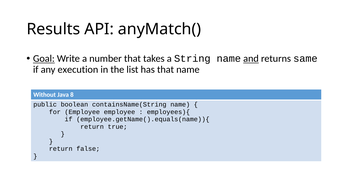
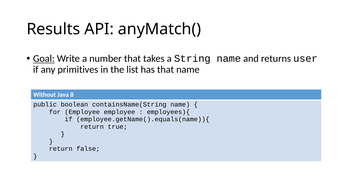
and underline: present -> none
same: same -> user
execution: execution -> primitives
